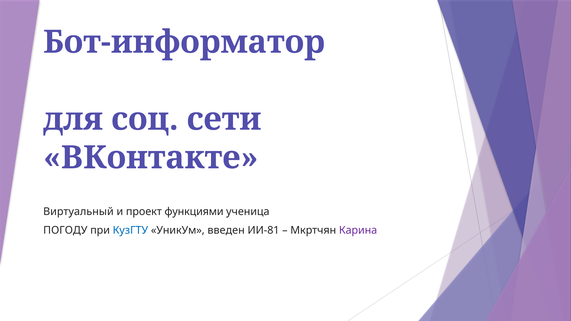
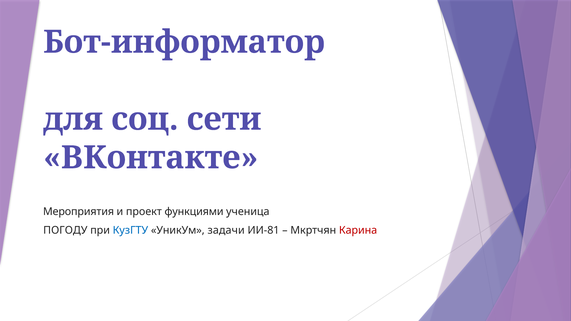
Виртуальный: Виртуальный -> Мероприятия
введен: введен -> задачи
Карина colour: purple -> red
